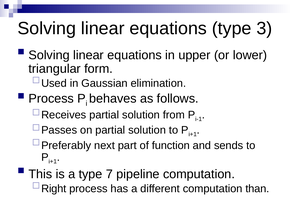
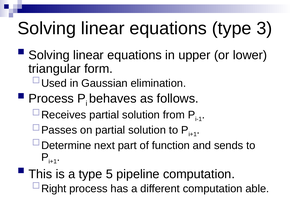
Preferably: Preferably -> Determine
7: 7 -> 5
than: than -> able
